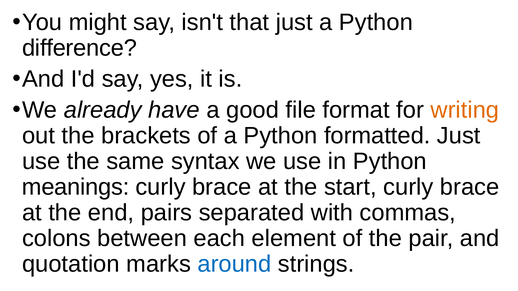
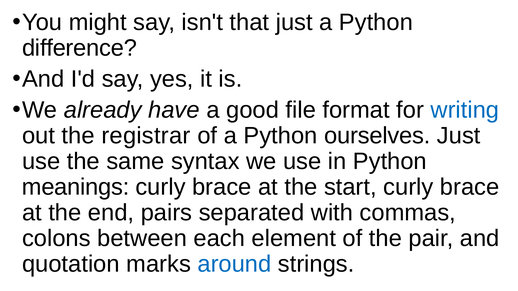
writing colour: orange -> blue
brackets: brackets -> registrar
formatted: formatted -> ourselves
